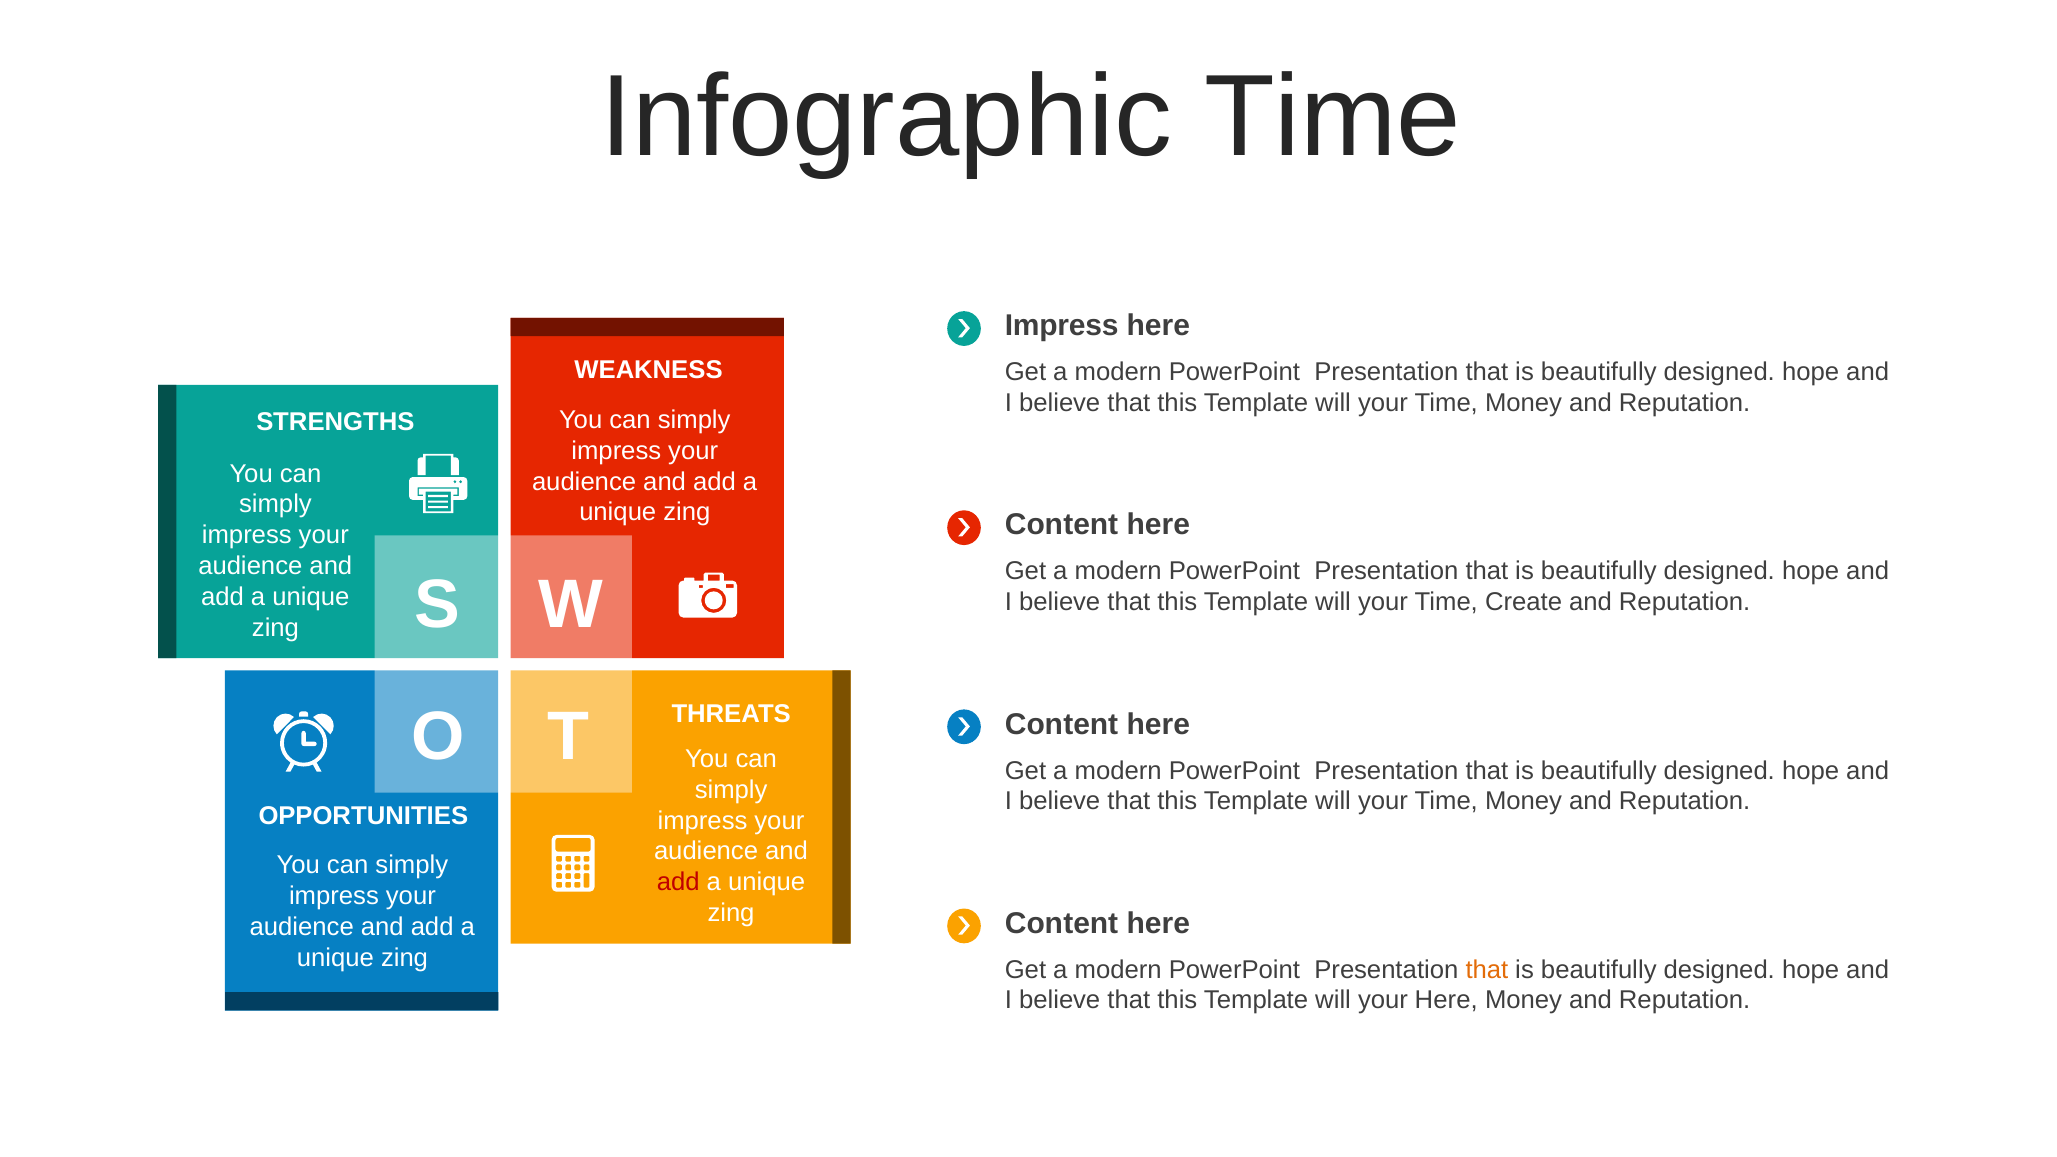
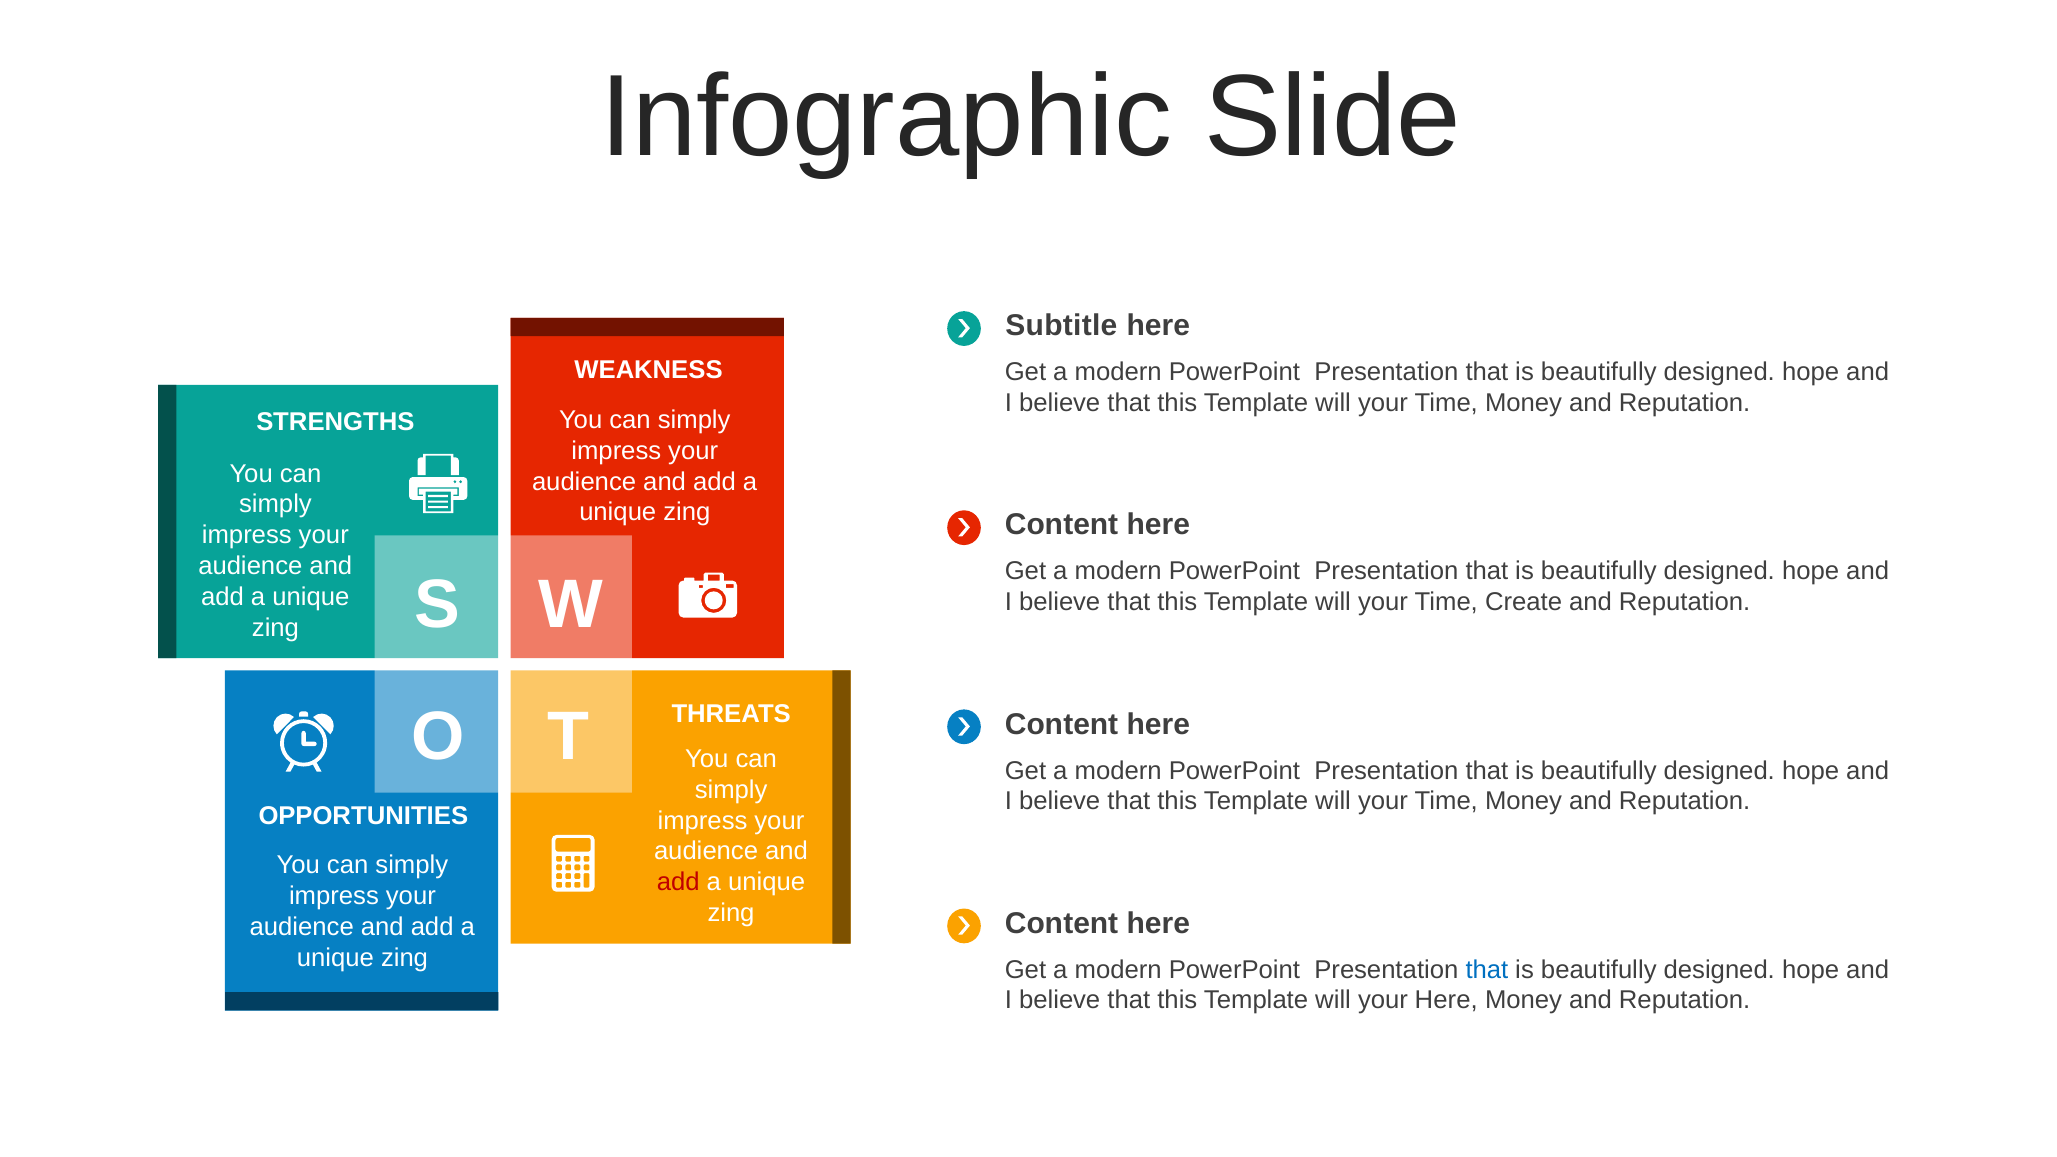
Infographic Time: Time -> Slide
Impress at (1062, 326): Impress -> Subtitle
that at (1487, 970) colour: orange -> blue
